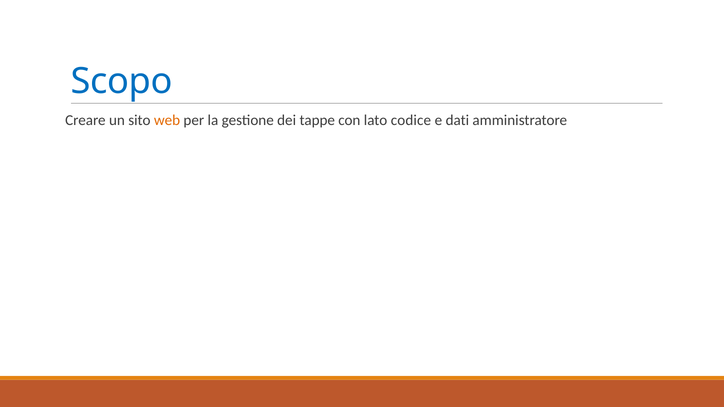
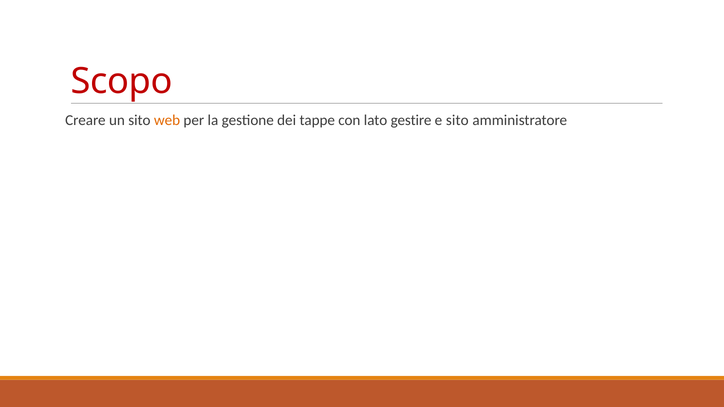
Scopo colour: blue -> red
codice: codice -> gestire
e dati: dati -> sito
